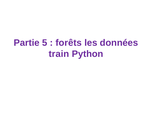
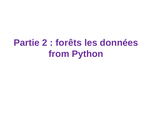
5: 5 -> 2
train: train -> from
